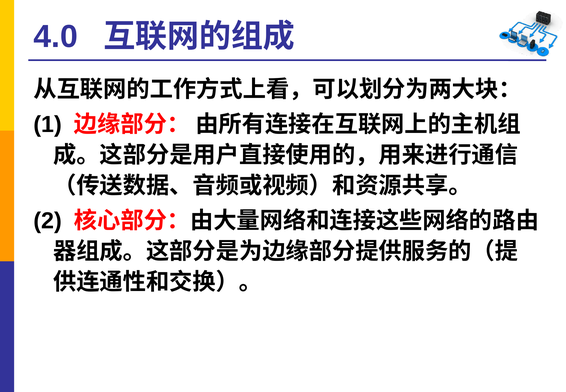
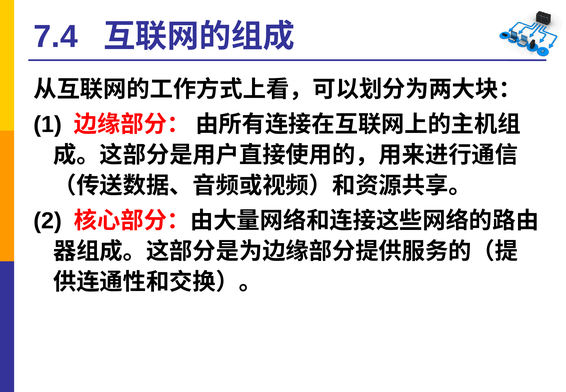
4.0: 4.0 -> 7.4
